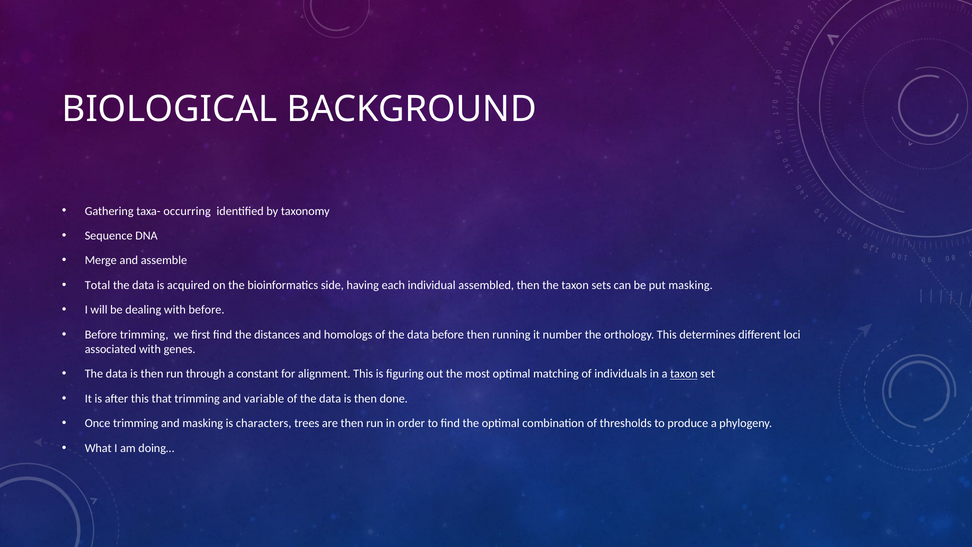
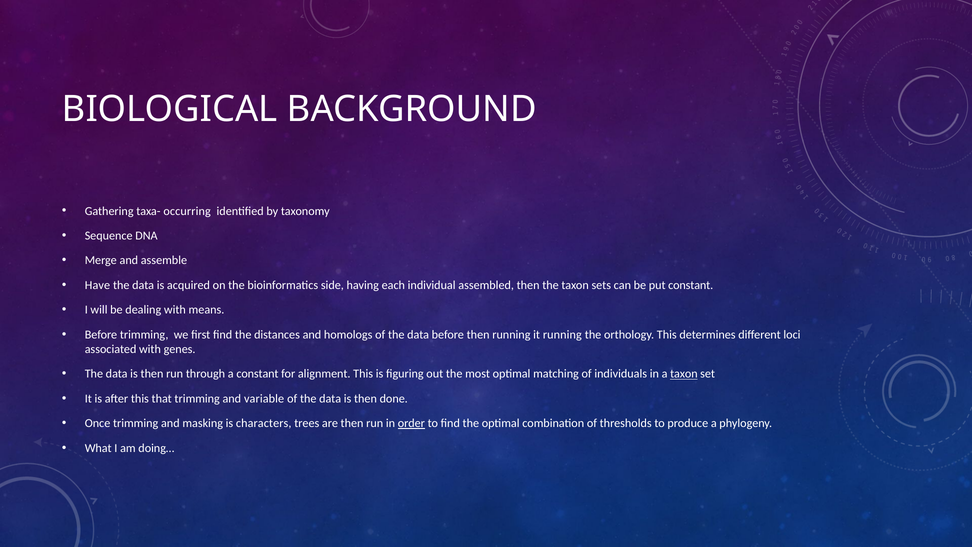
Total: Total -> Have
put masking: masking -> constant
with before: before -> means
it number: number -> running
order underline: none -> present
